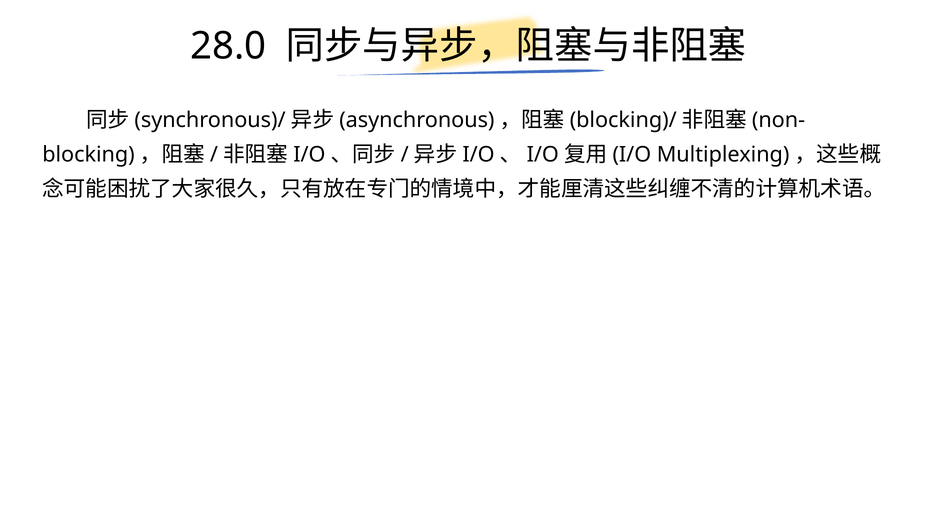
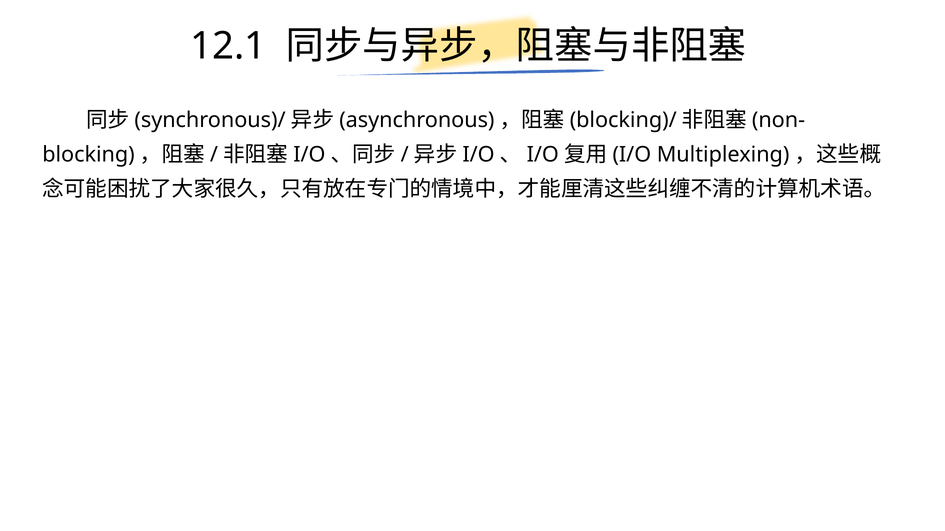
28.0: 28.0 -> 12.1
